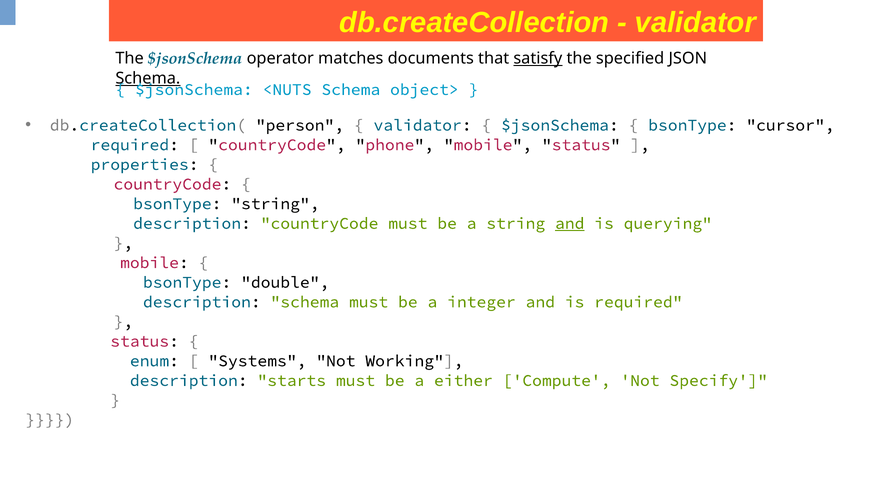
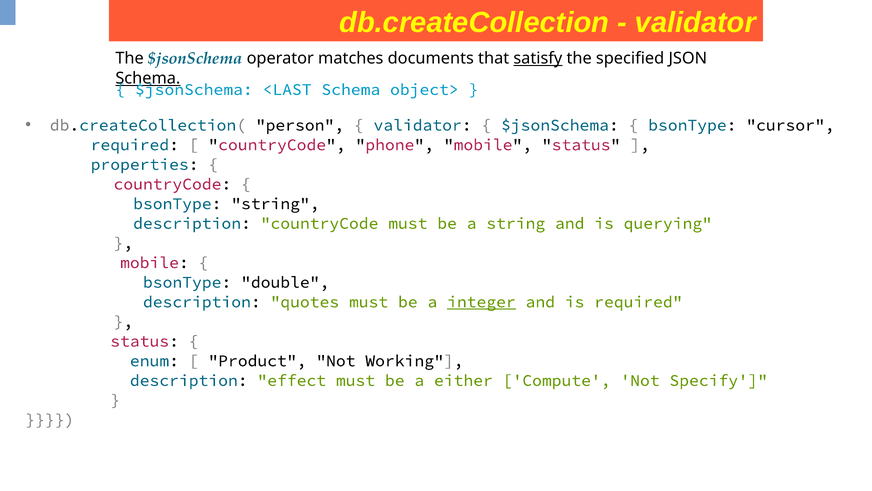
<NUTS: <NUTS -> <LAST
and at (570, 223) underline: present -> none
description schema: schema -> quotes
integer underline: none -> present
Systems: Systems -> Product
starts: starts -> effect
